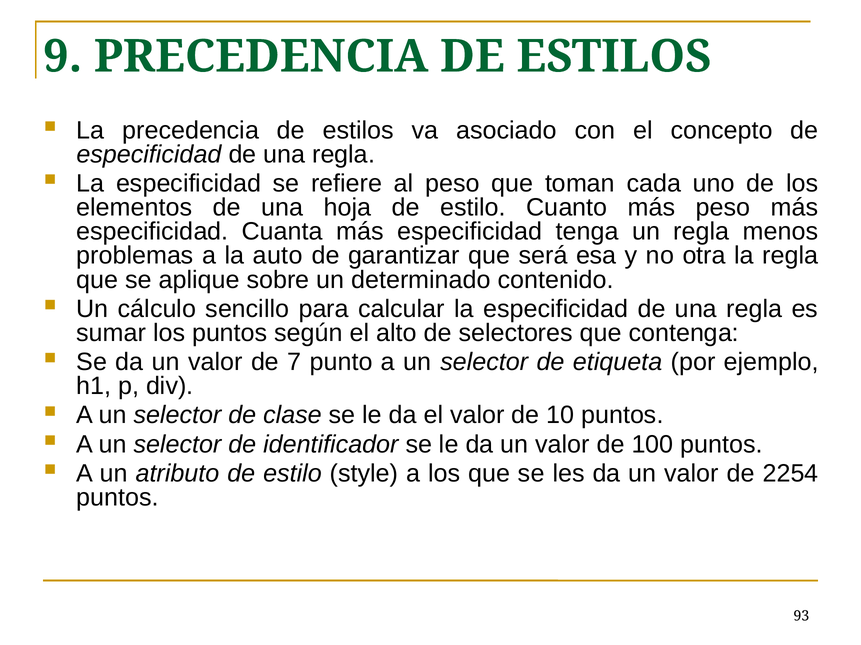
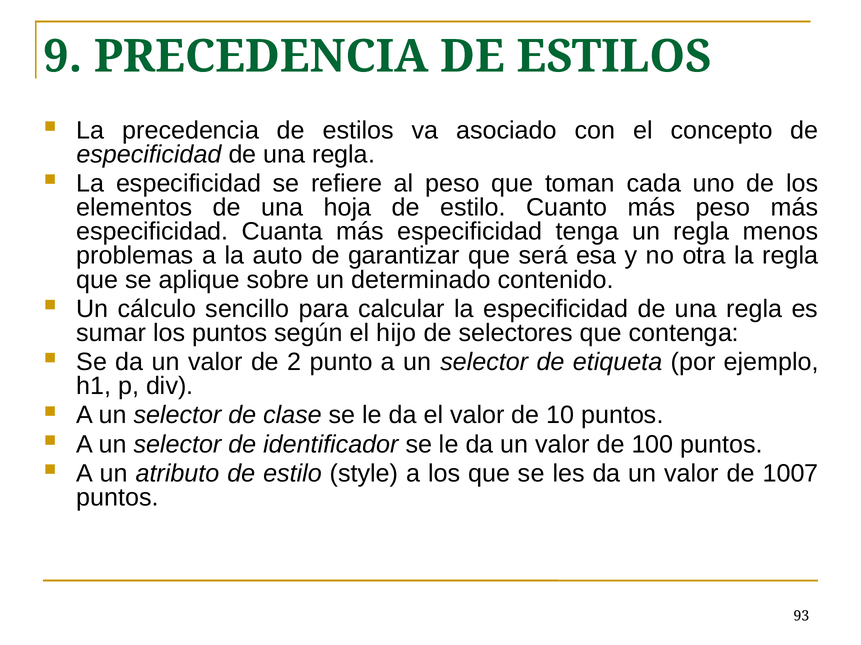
alto: alto -> hijo
7: 7 -> 2
2254: 2254 -> 1007
